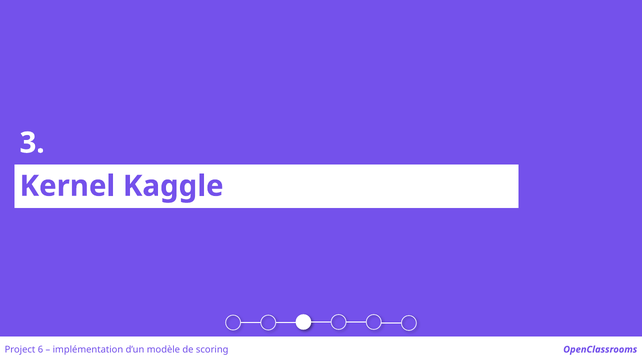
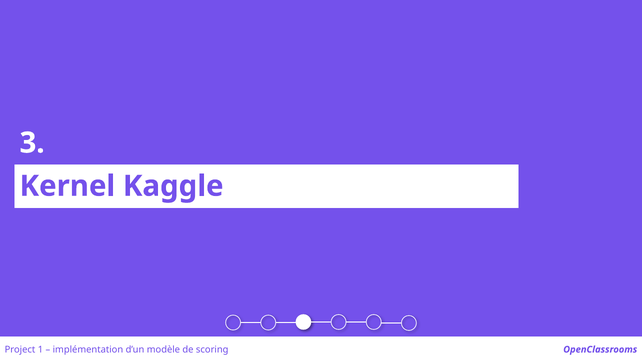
6: 6 -> 1
